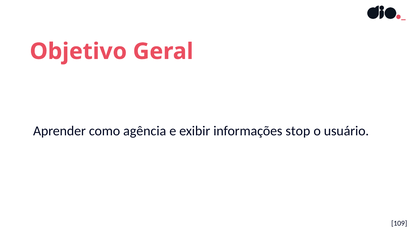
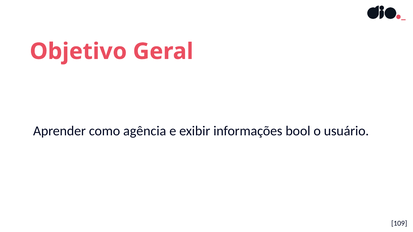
stop: stop -> bool
